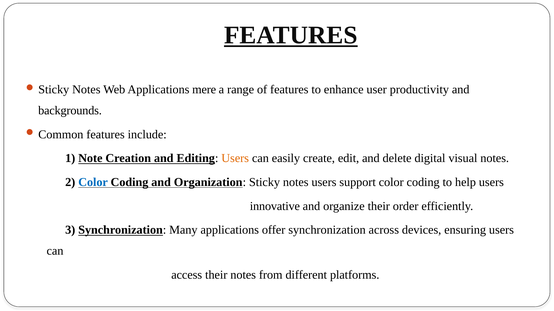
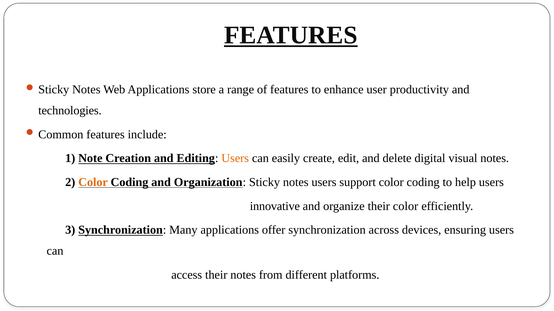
mere: mere -> store
backgrounds: backgrounds -> technologies
Color at (93, 183) colour: blue -> orange
their order: order -> color
